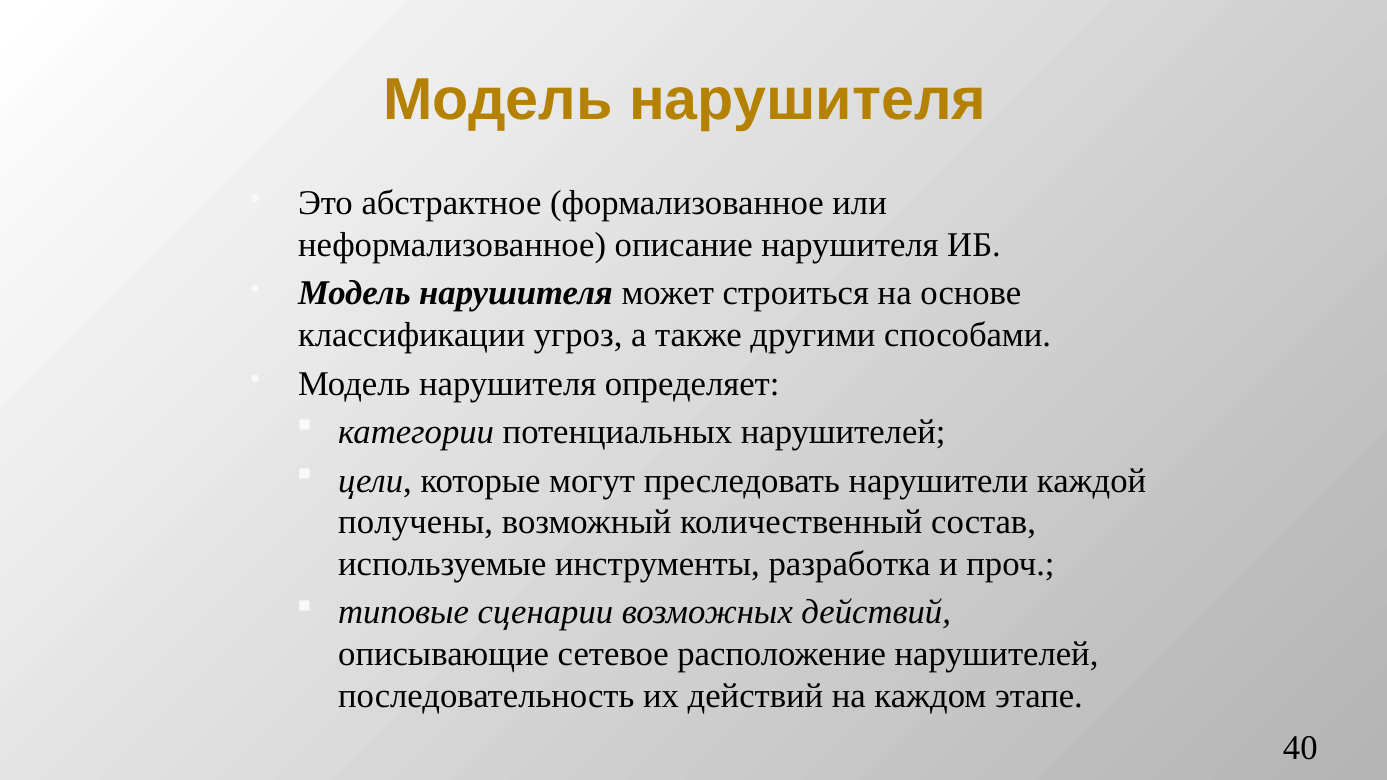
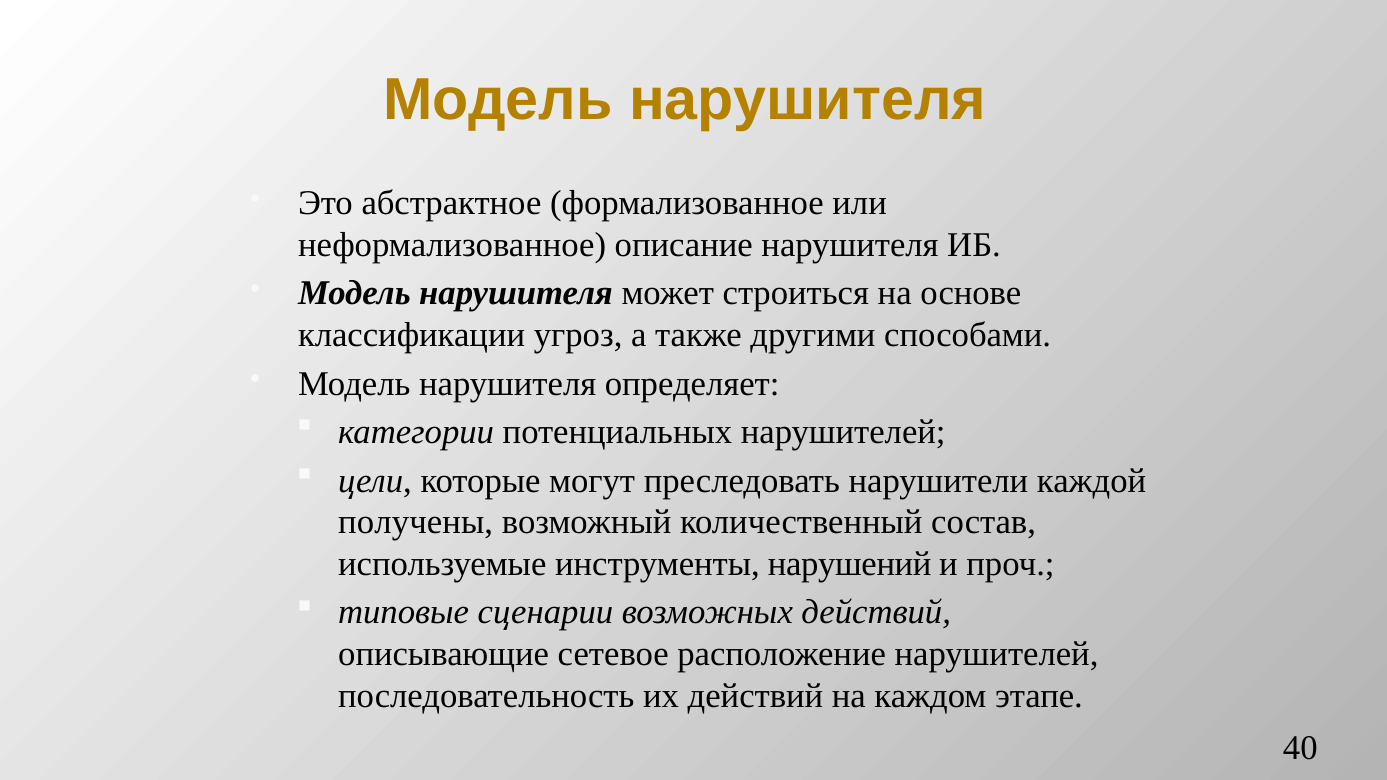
разработка: разработка -> нарушений
